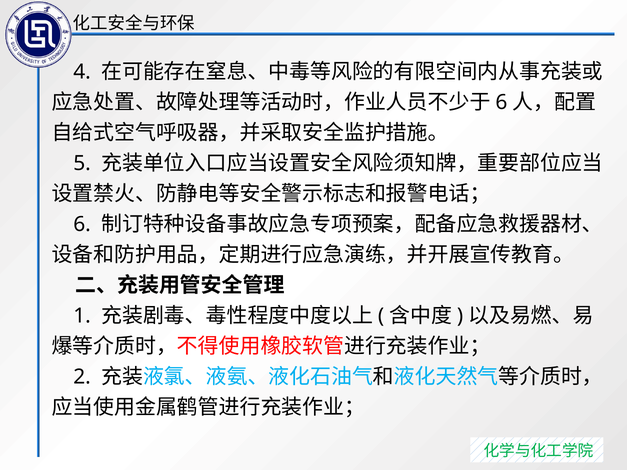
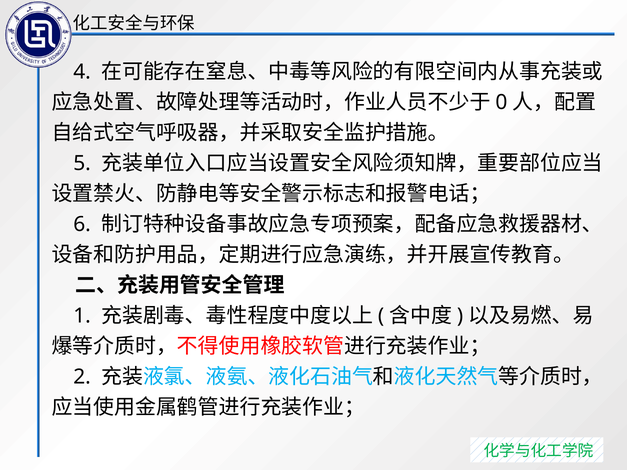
6 at (501, 103): 6 -> 0
